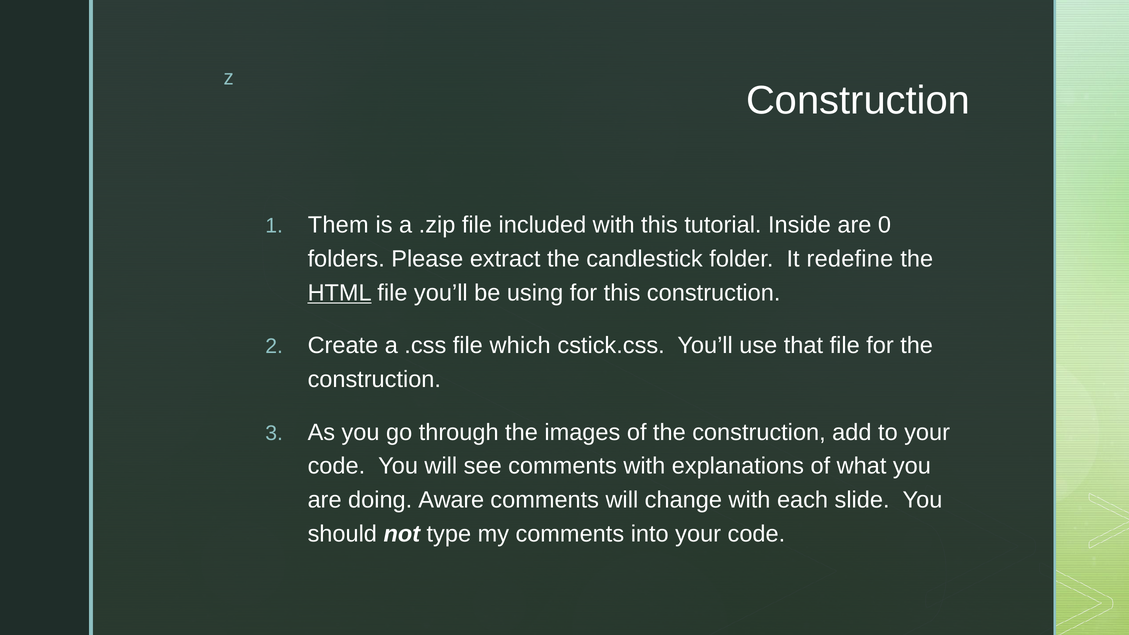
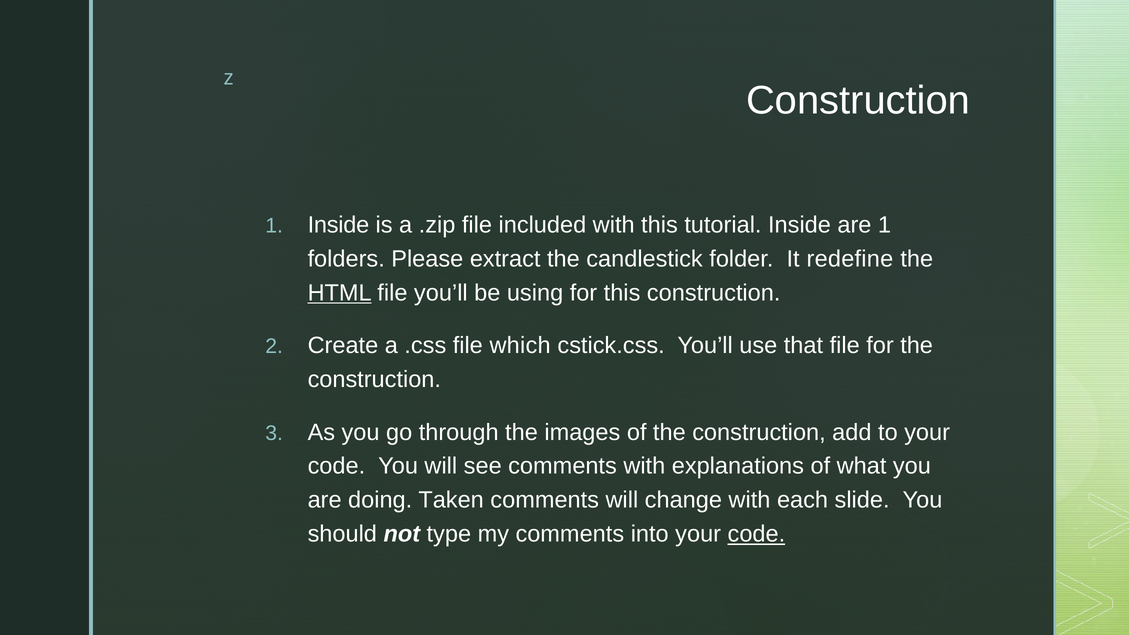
Them at (338, 225): Them -> Inside
are 0: 0 -> 1
Aware: Aware -> Taken
code at (756, 534) underline: none -> present
